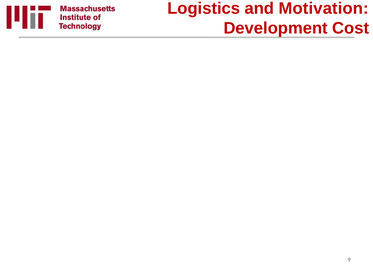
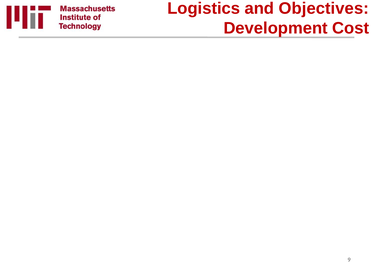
Motivation: Motivation -> Objectives
